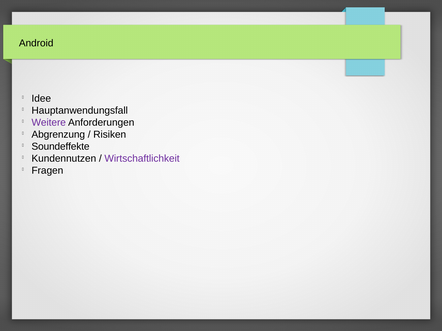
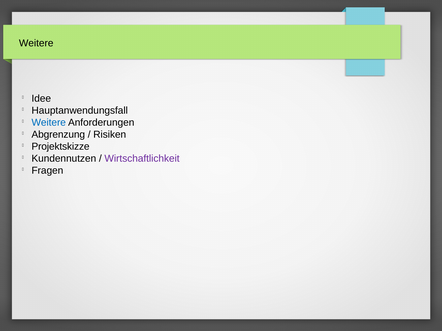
Android at (36, 43): Android -> Weitere
Weitere at (49, 123) colour: purple -> blue
Soundeffekte: Soundeffekte -> Projektskizze
